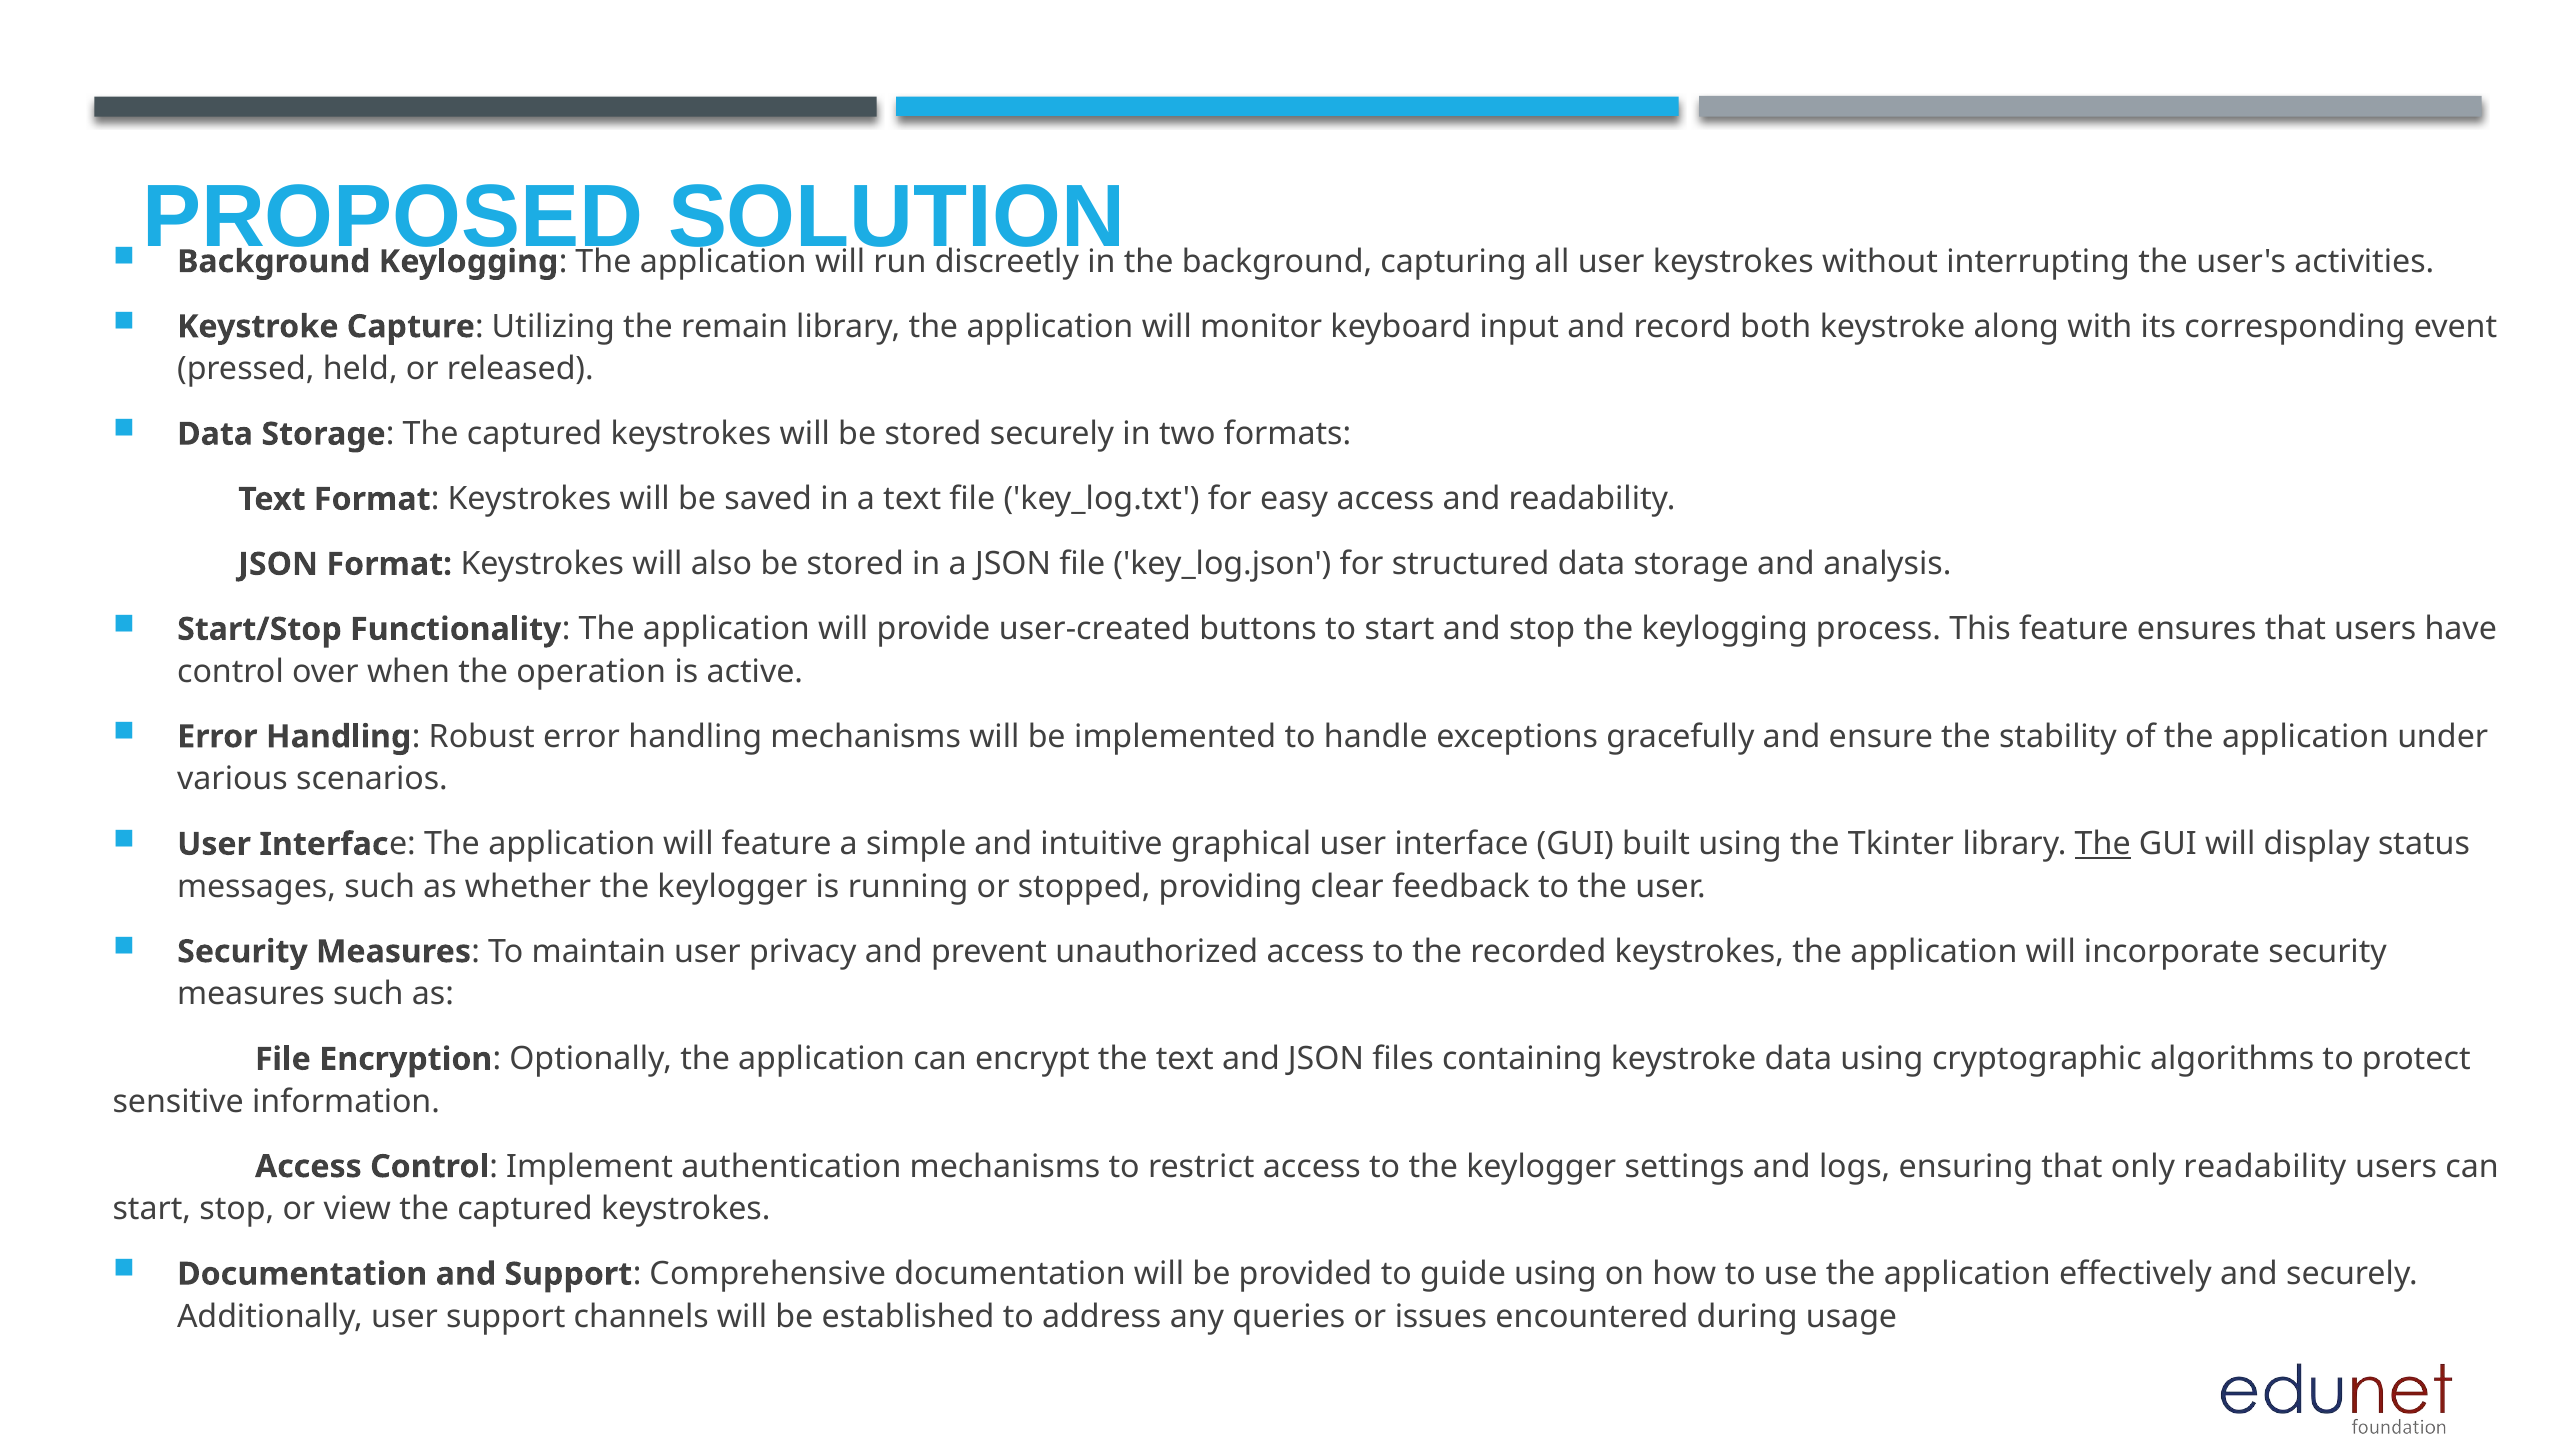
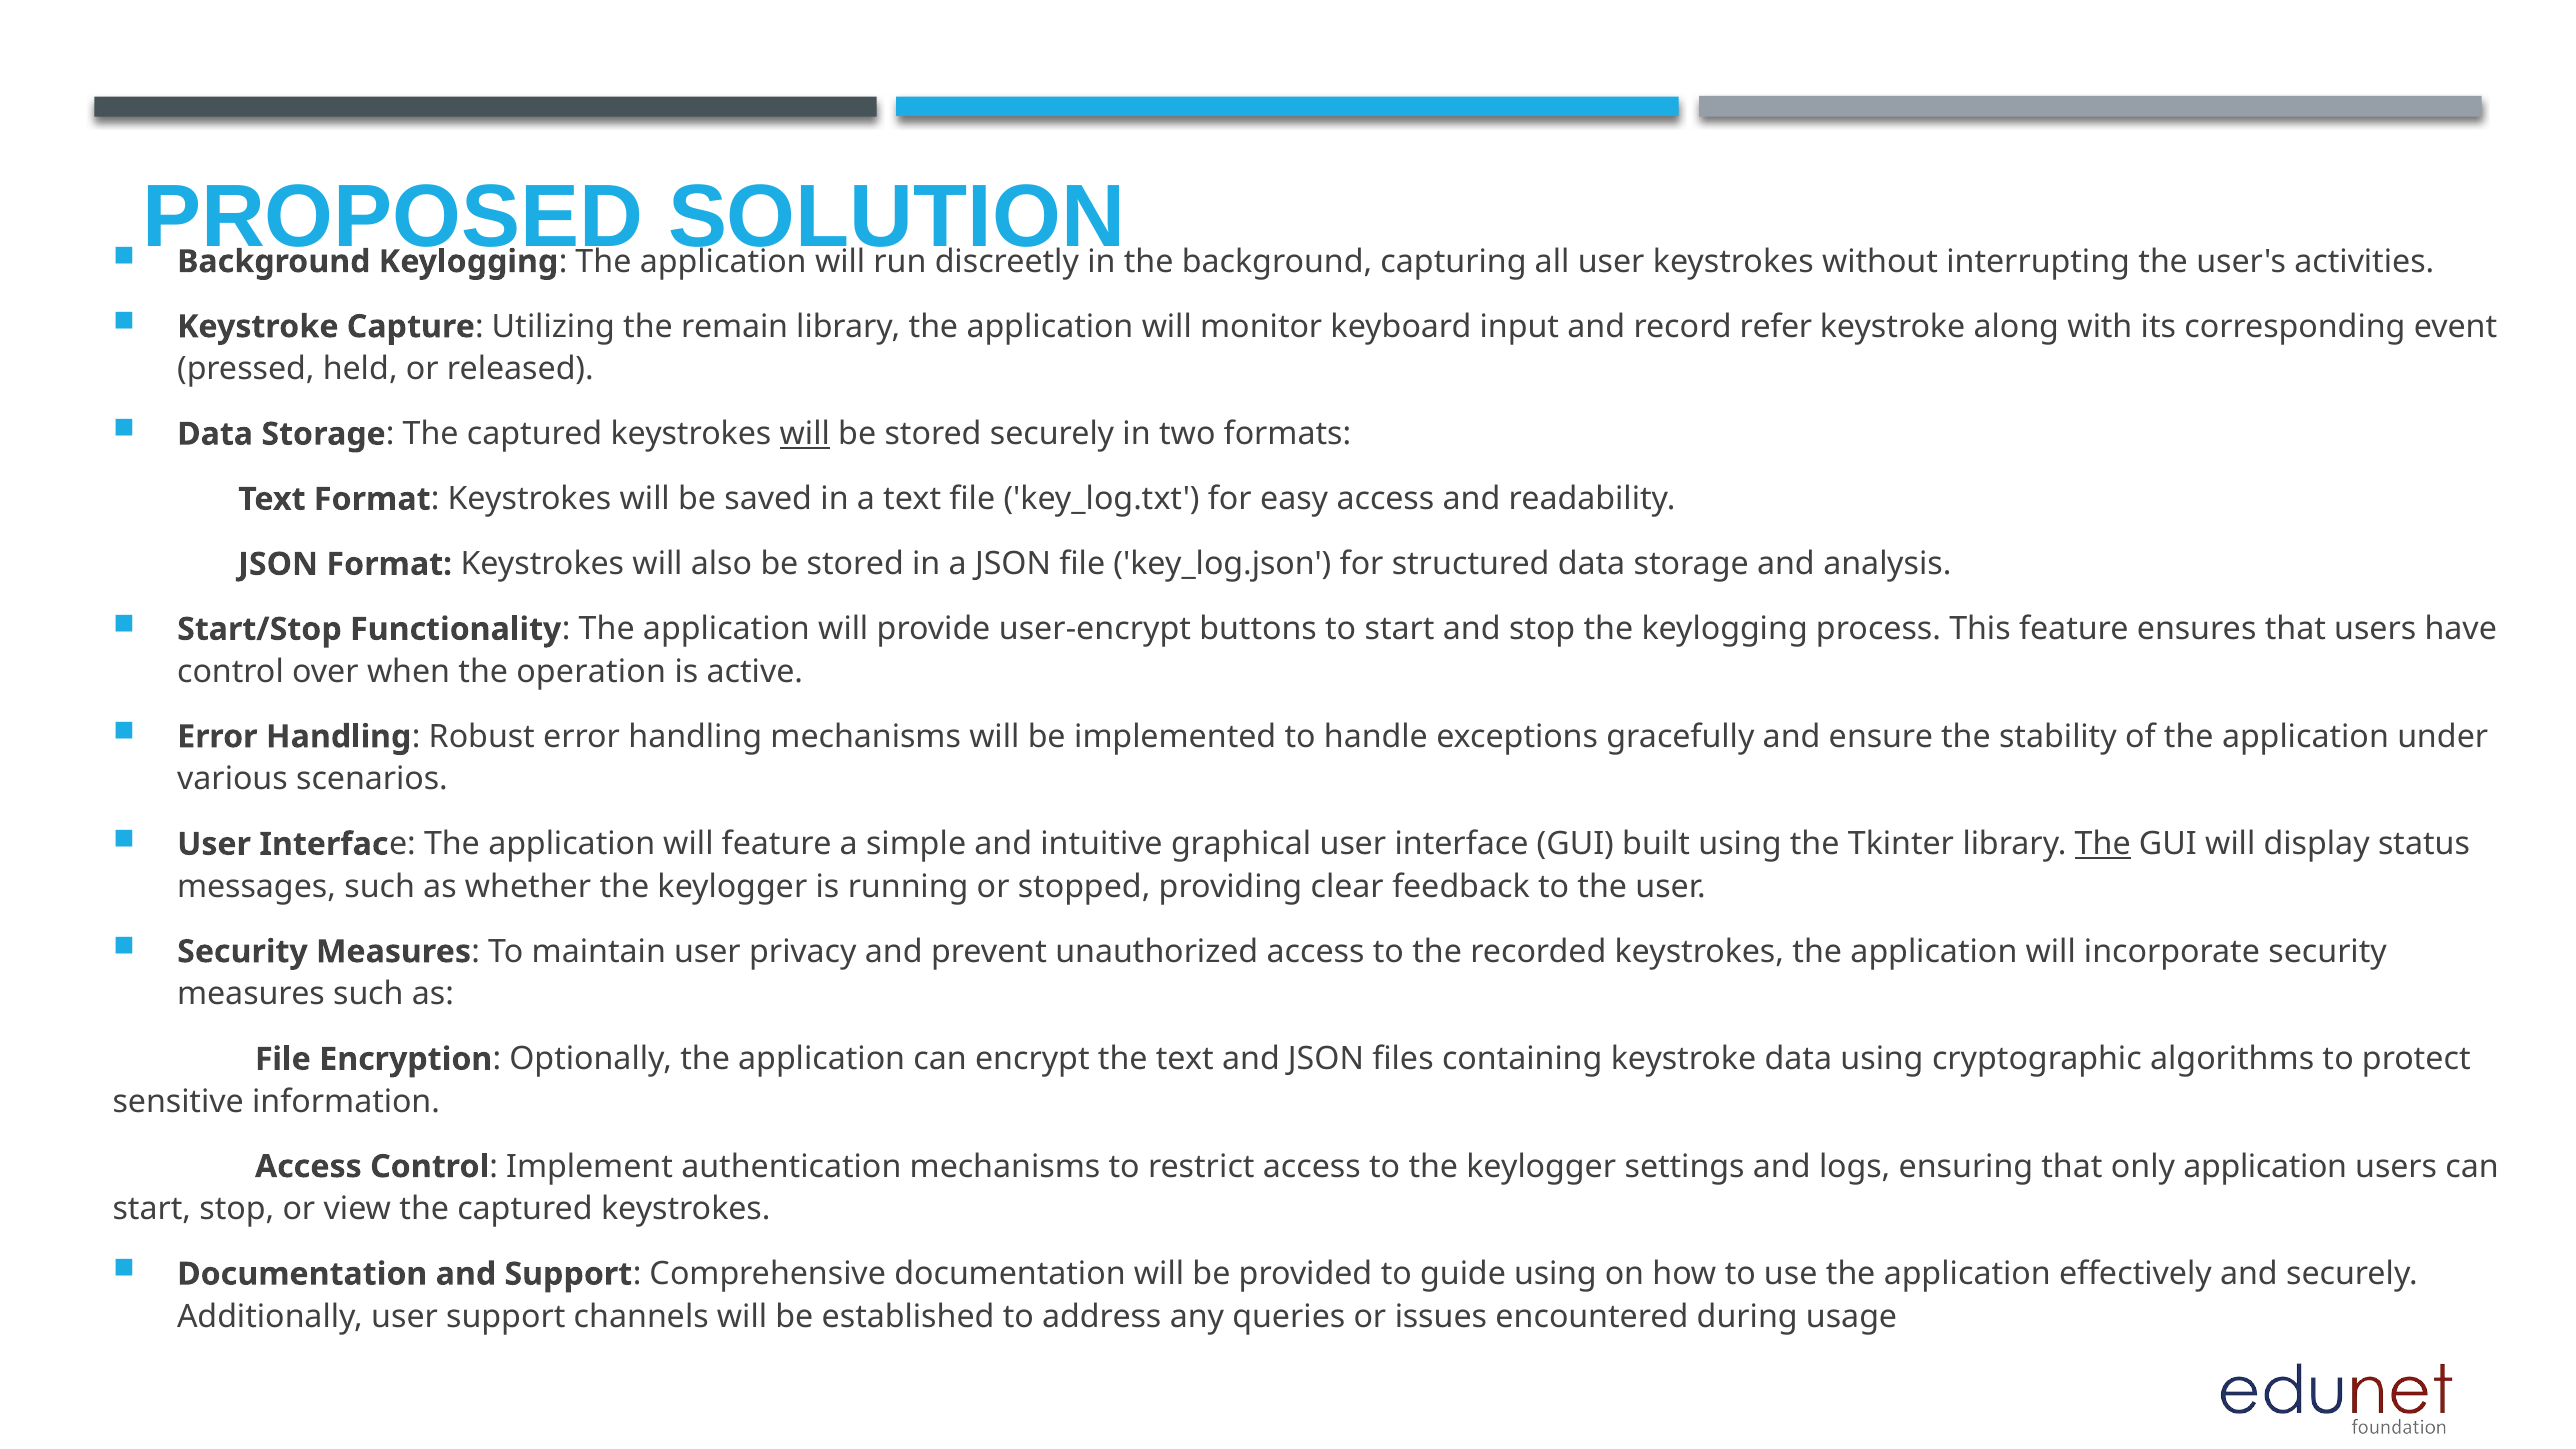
both: both -> refer
will at (805, 434) underline: none -> present
user-created: user-created -> user-encrypt
only readability: readability -> application
